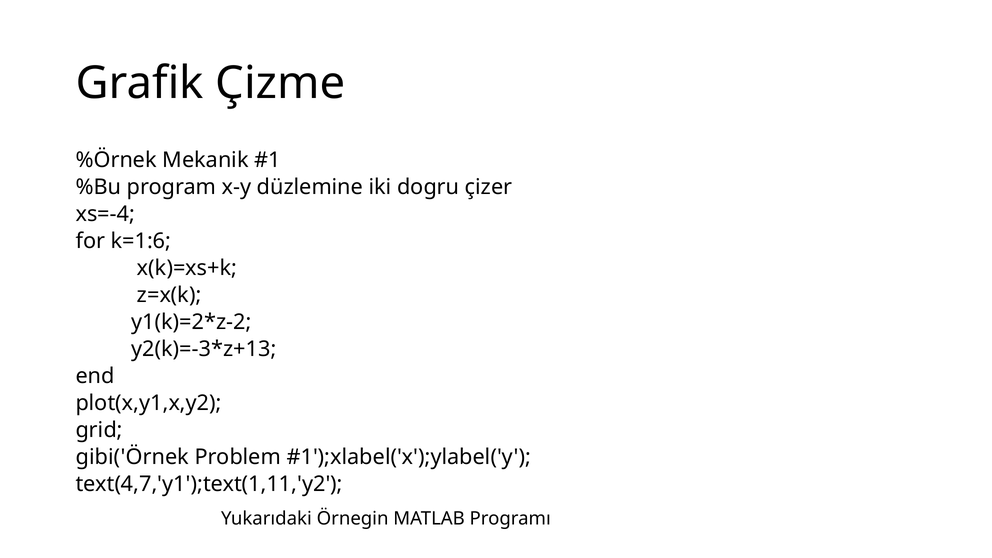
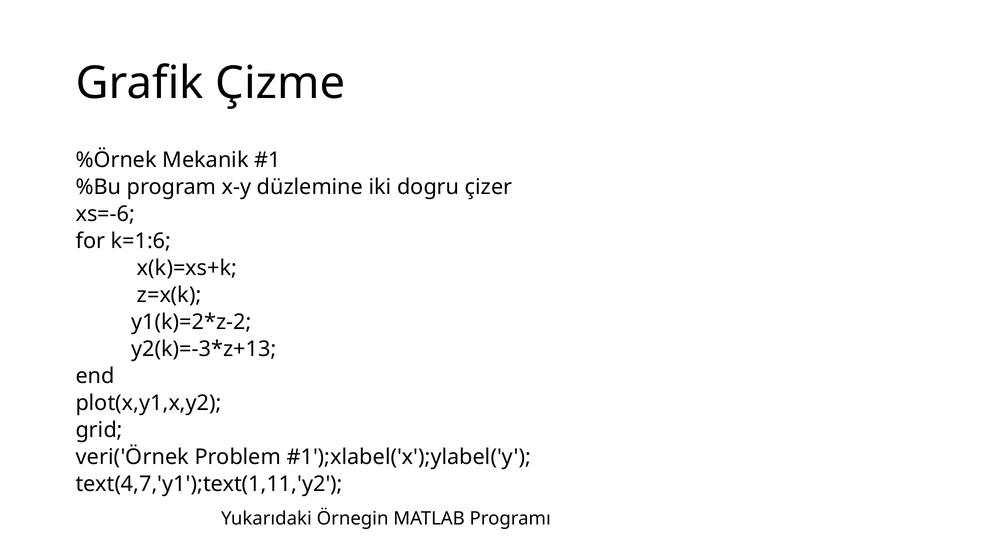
xs=-4: xs=-4 -> xs=-6
gibi('Örnek: gibi('Örnek -> veri('Örnek
